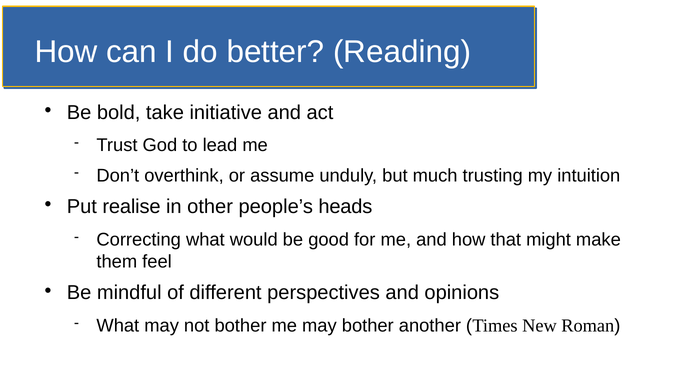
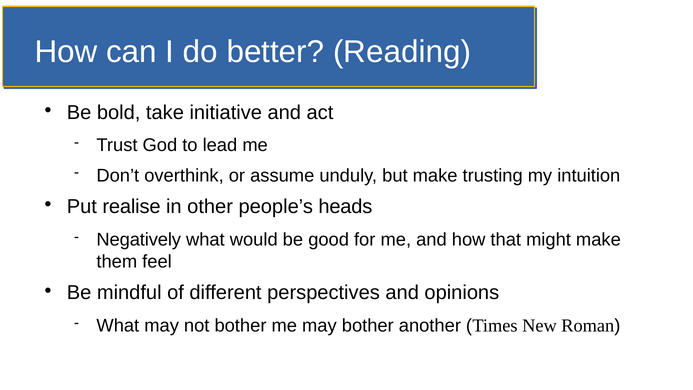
but much: much -> make
Correcting: Correcting -> Negatively
